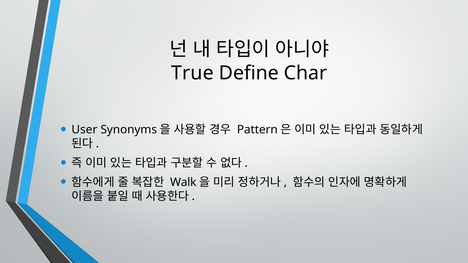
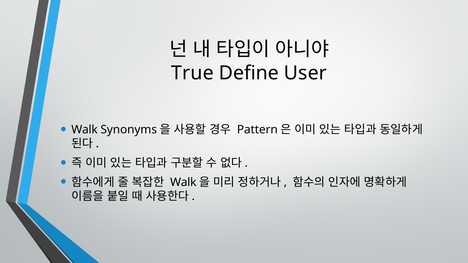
Char: Char -> User
User at (84, 130): User -> Walk
